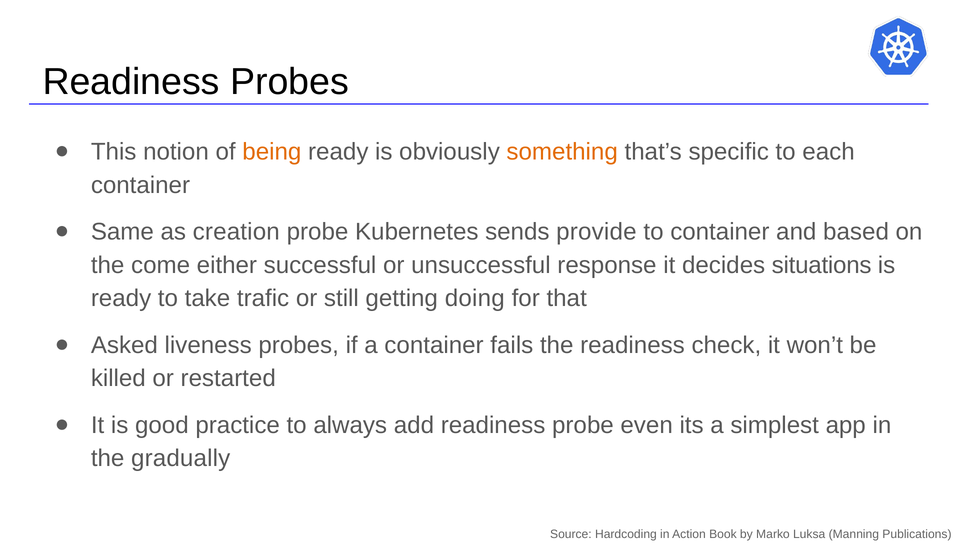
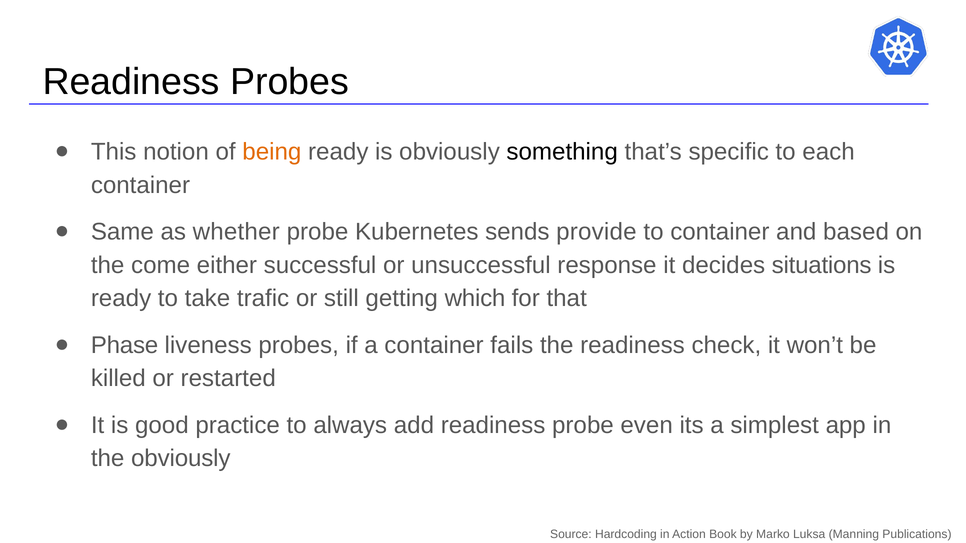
something colour: orange -> black
creation: creation -> whether
doing: doing -> which
Asked: Asked -> Phase
the gradually: gradually -> obviously
